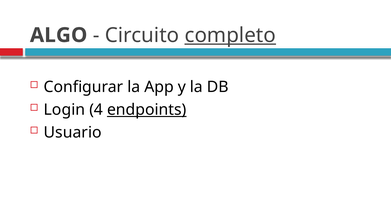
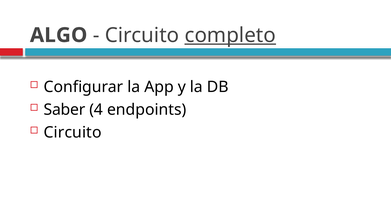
Login: Login -> Saber
endpoints underline: present -> none
Usuario at (73, 132): Usuario -> Circuito
